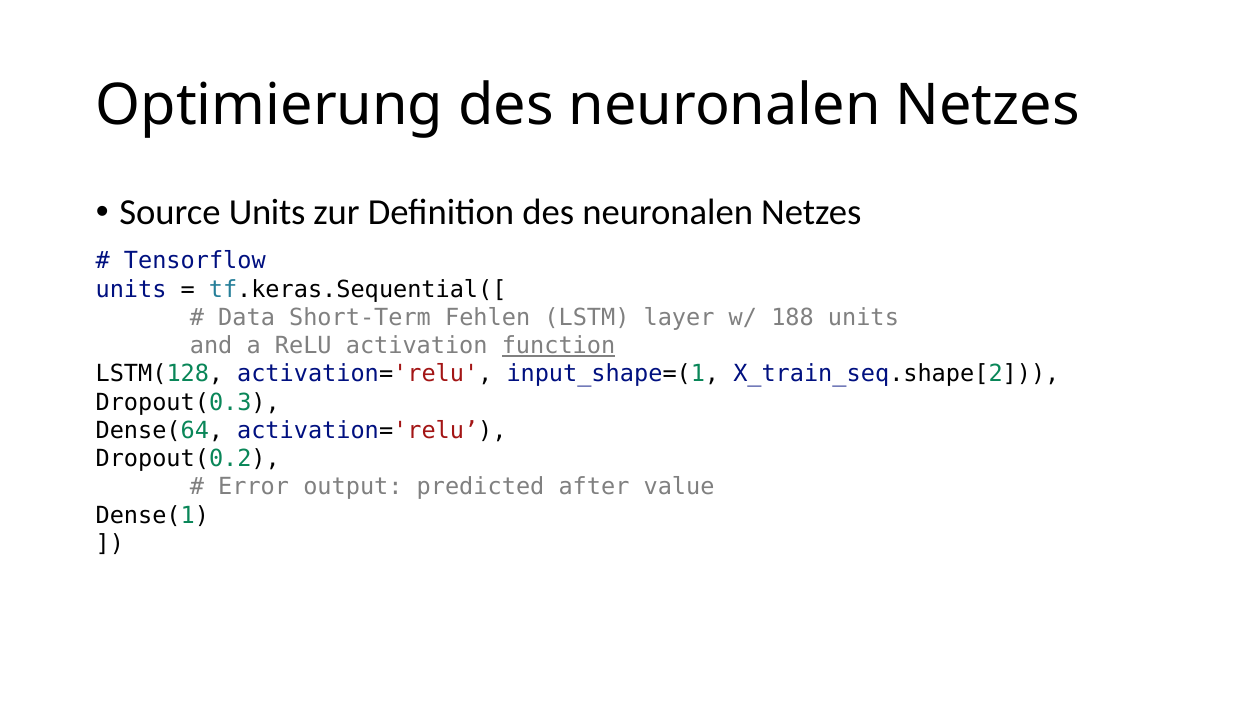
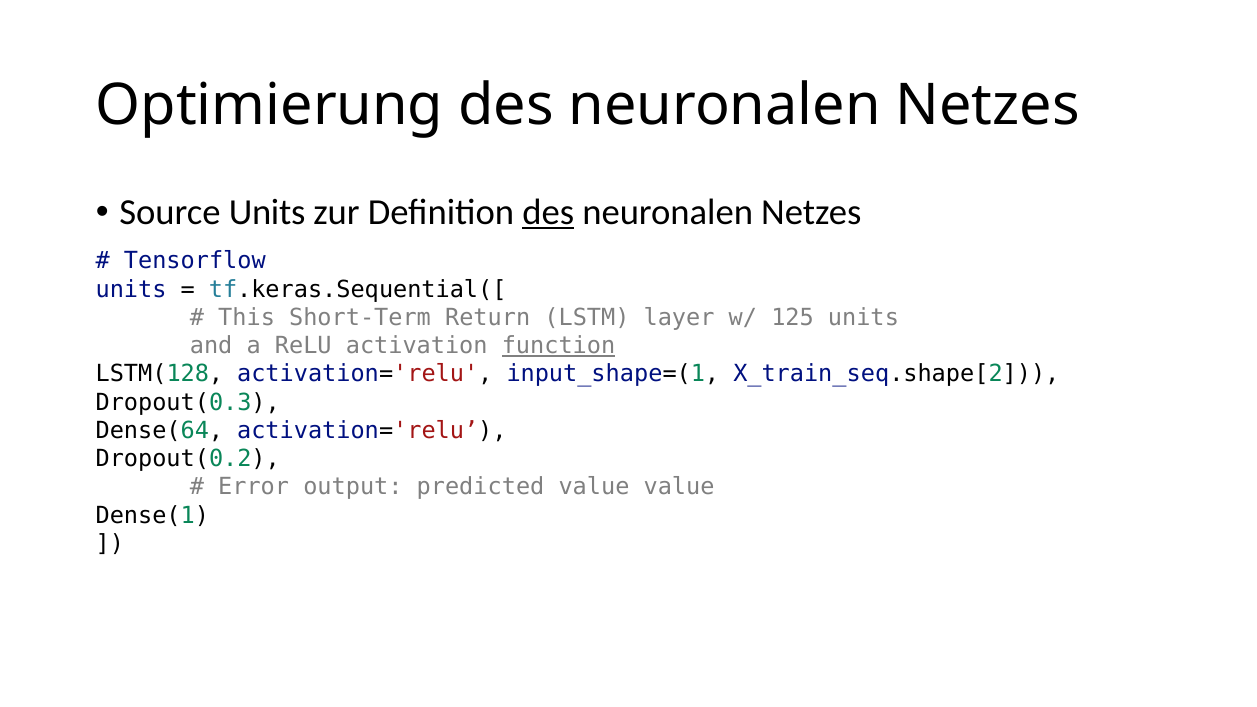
des at (548, 213) underline: none -> present
Data: Data -> This
Fehlen: Fehlen -> Return
188: 188 -> 125
predicted after: after -> value
